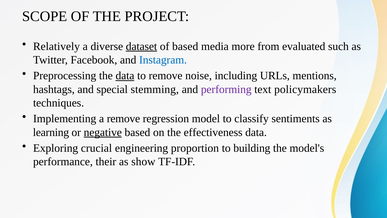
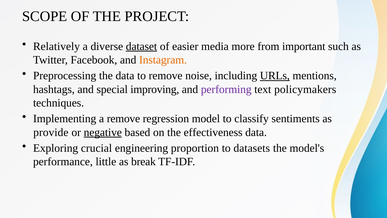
of based: based -> easier
evaluated: evaluated -> important
Instagram colour: blue -> orange
data at (125, 76) underline: present -> none
URLs underline: none -> present
stemming: stemming -> improving
learning: learning -> provide
building: building -> datasets
their: their -> little
show: show -> break
